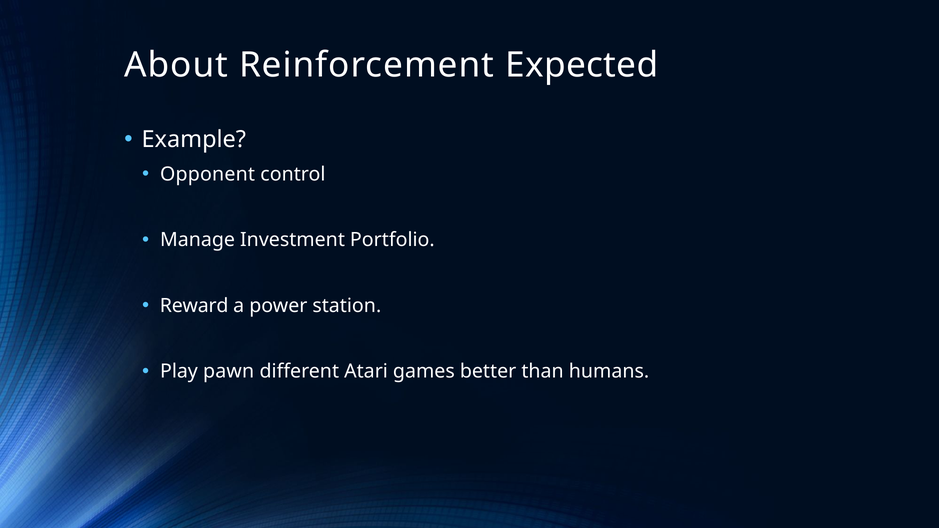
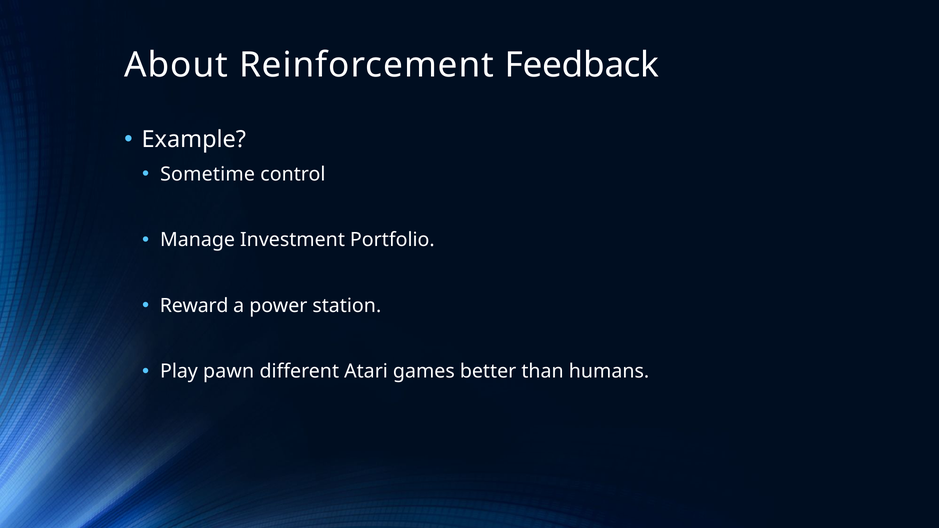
Expected: Expected -> Feedback
Opponent: Opponent -> Sometime
